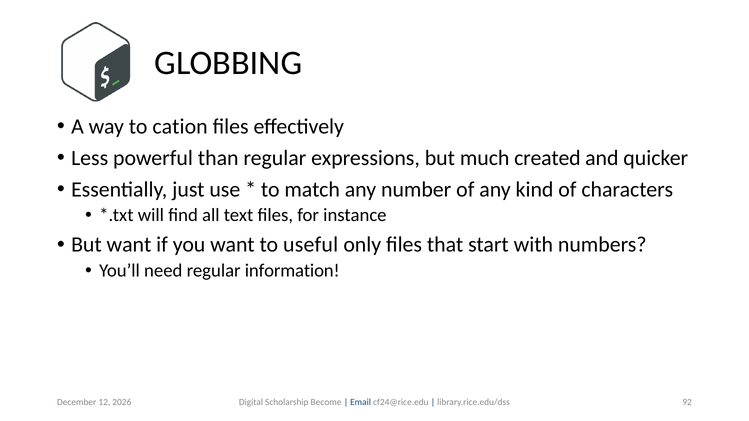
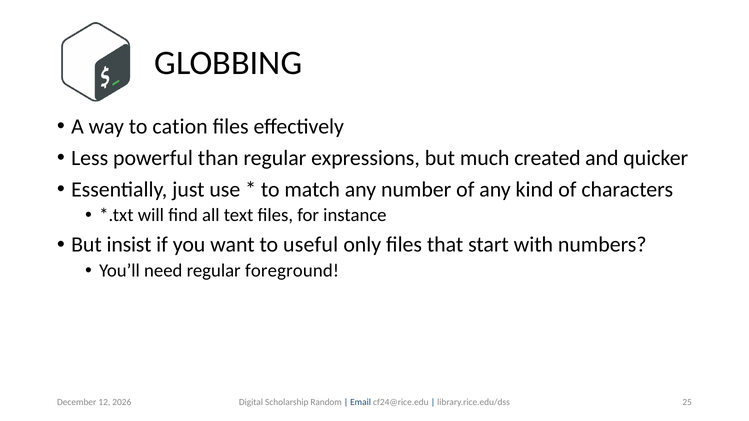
But want: want -> insist
information: information -> foreground
92: 92 -> 25
Become: Become -> Random
